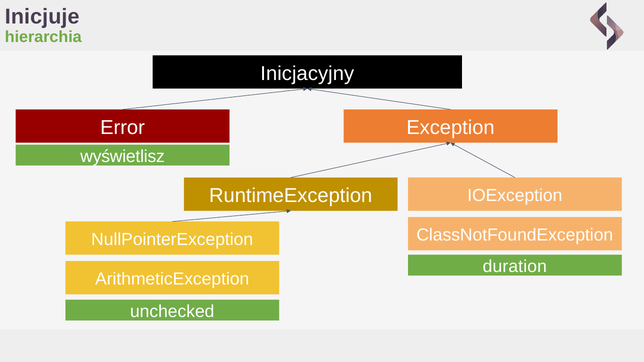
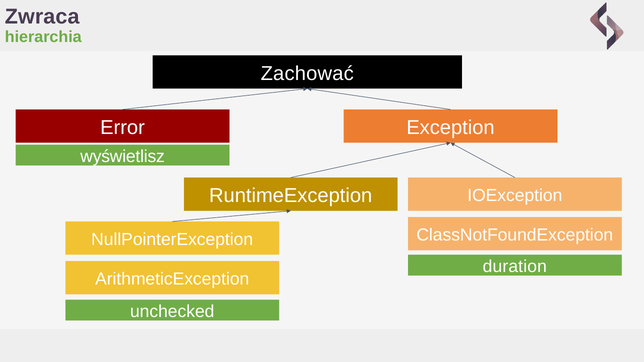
Inicjuje: Inicjuje -> Zwraca
Inicjacyjny: Inicjacyjny -> Zachować
